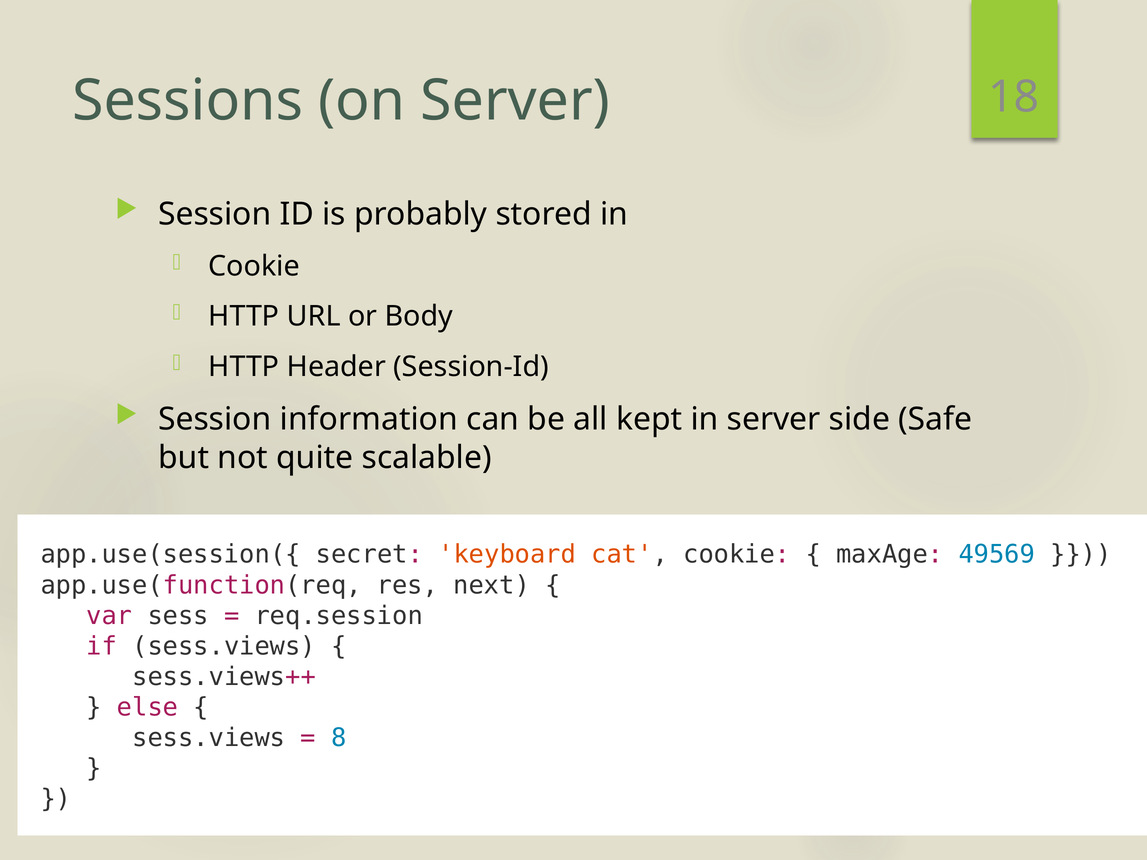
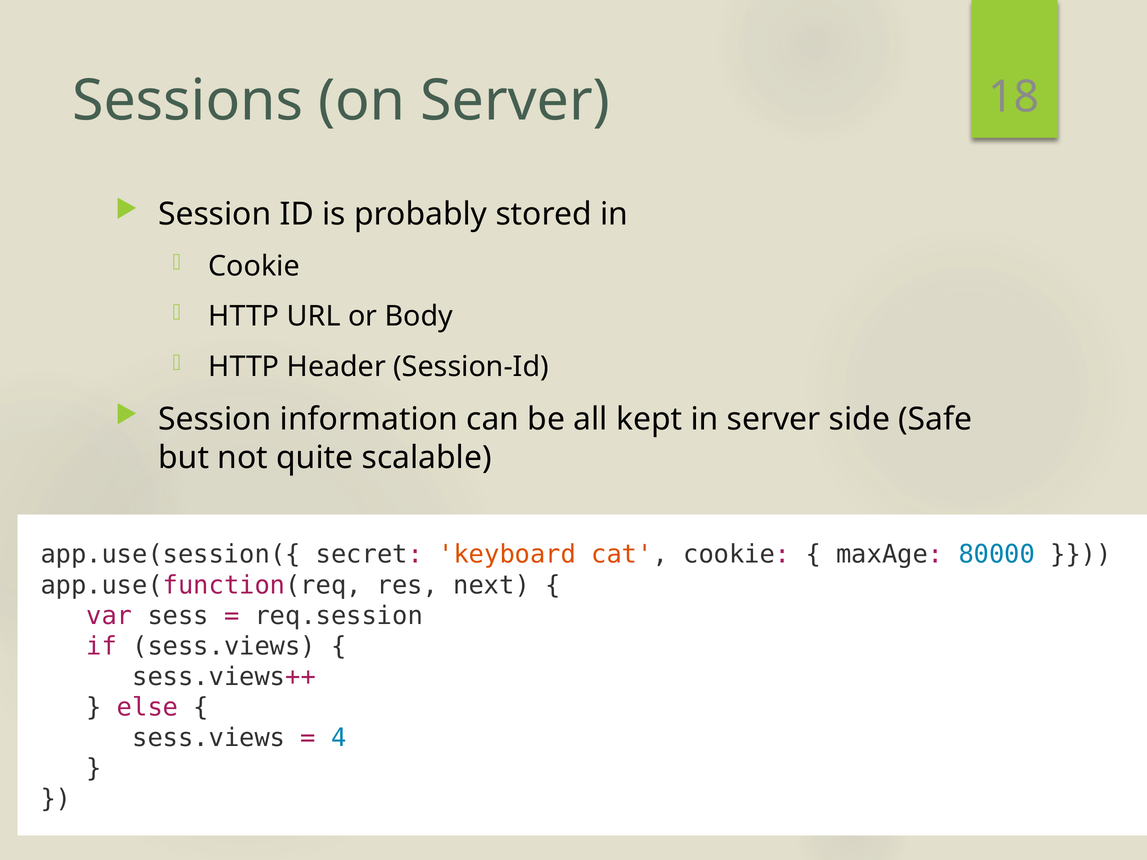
49569: 49569 -> 80000
8: 8 -> 4
